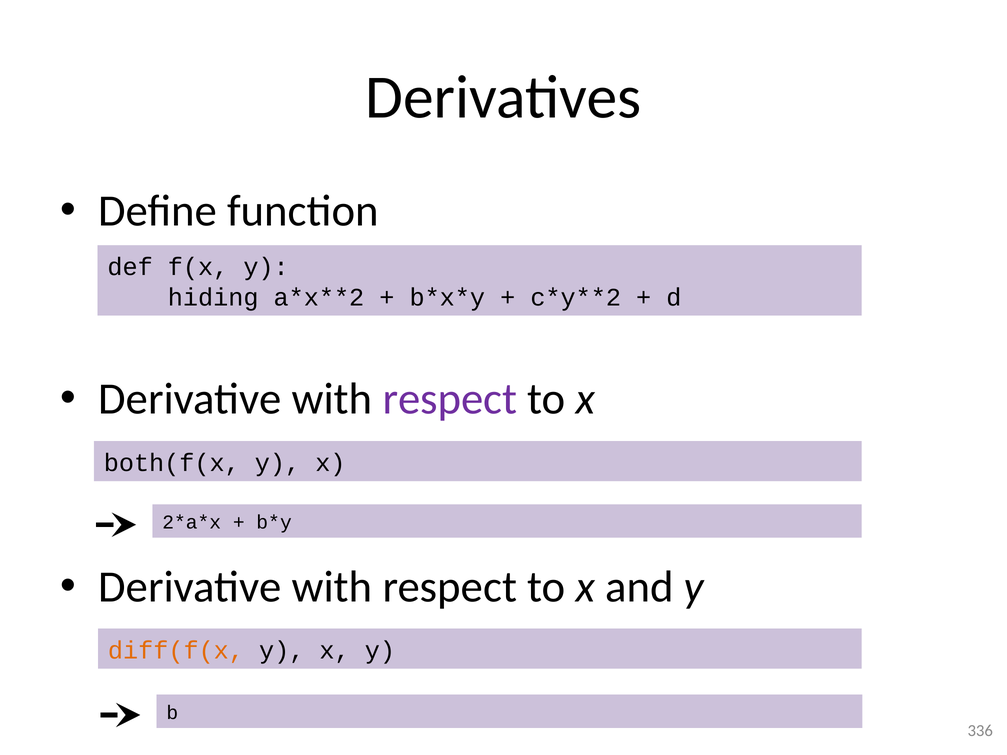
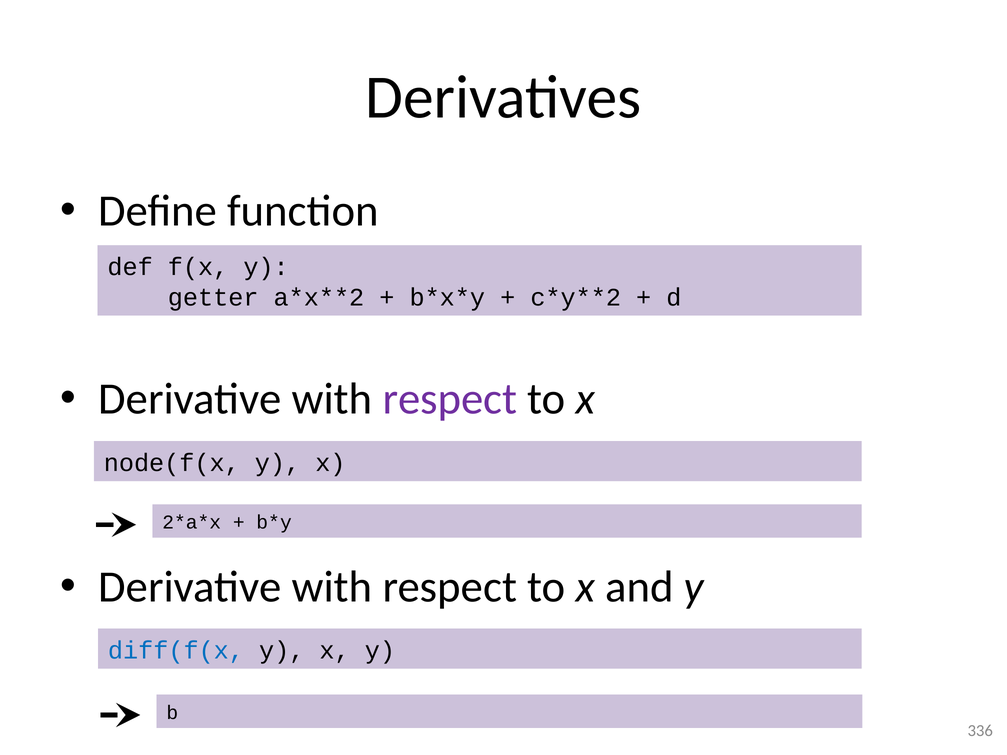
hiding: hiding -> getter
both(f(x: both(f(x -> node(f(x
diff(f(x colour: orange -> blue
